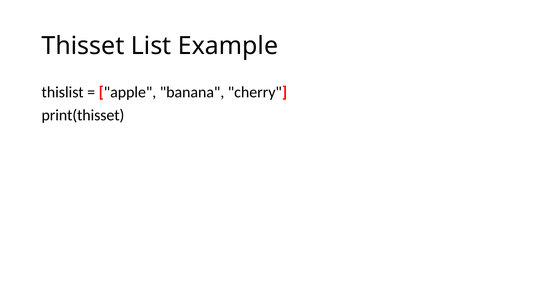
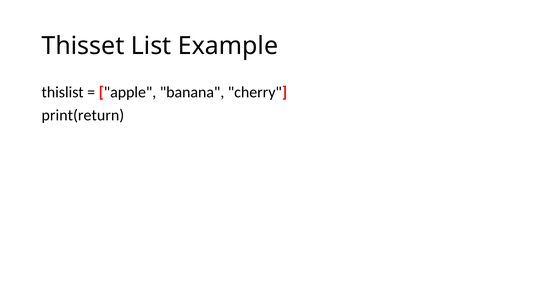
print(thisset: print(thisset -> print(return
